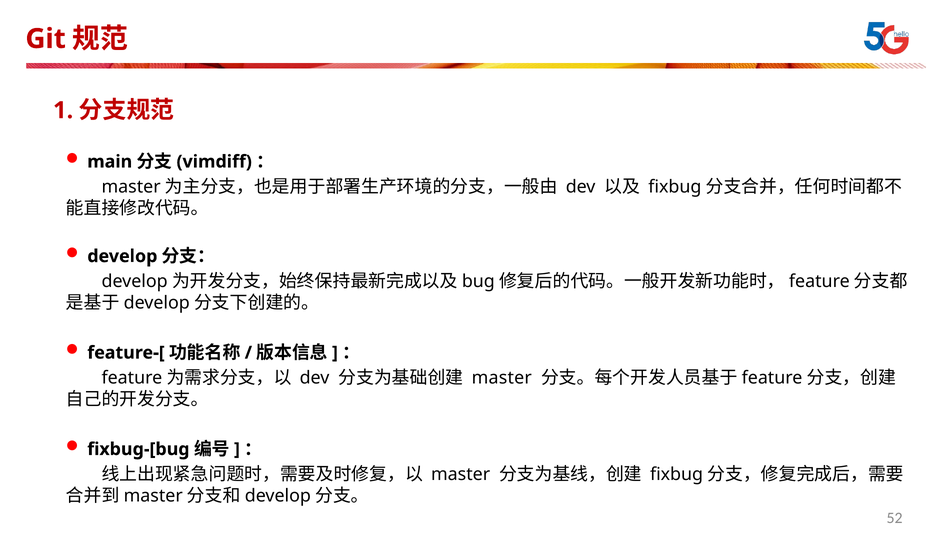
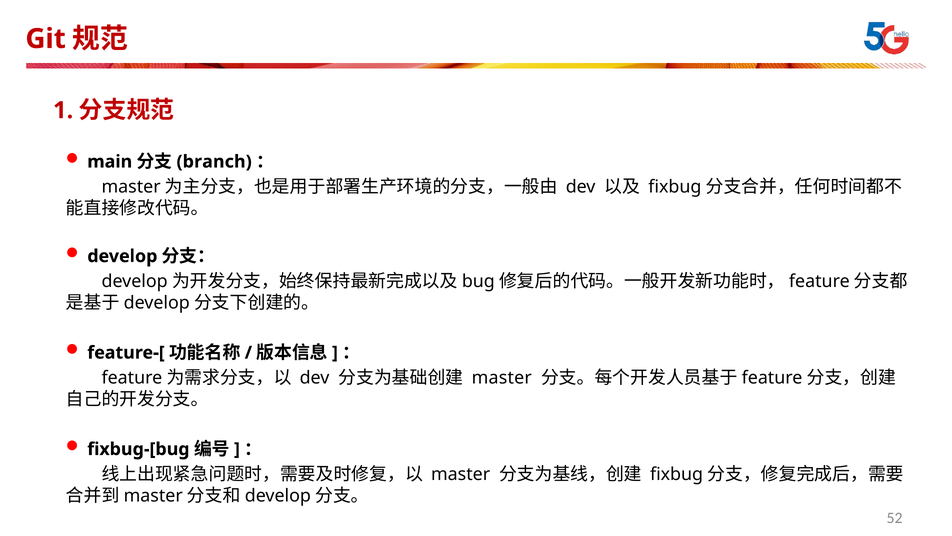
vimdiff: vimdiff -> branch
